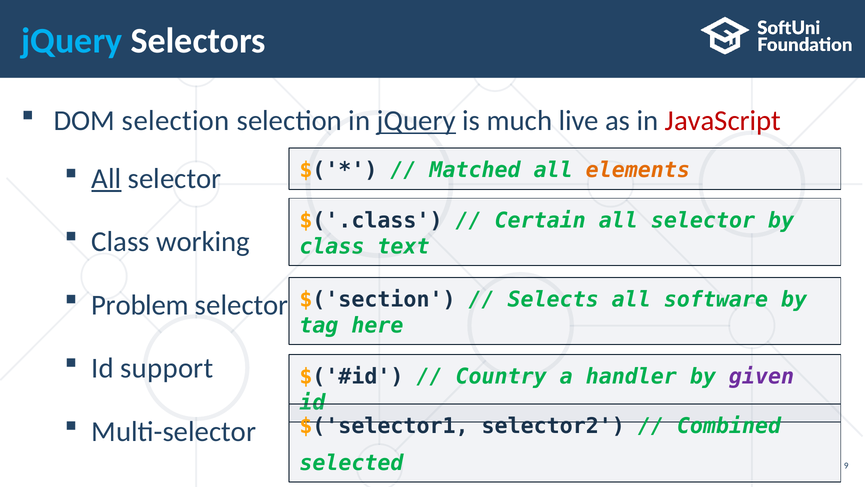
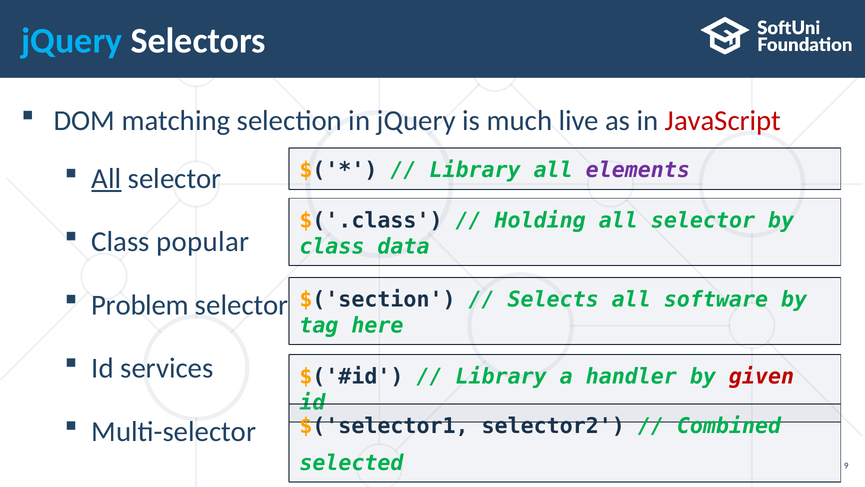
DOM selection: selection -> matching
jQuery at (416, 121) underline: present -> none
Matched at (475, 170): Matched -> Library
elements colour: orange -> purple
Certain: Certain -> Holding
working: working -> popular
text: text -> data
support: support -> services
Country at (501, 376): Country -> Library
given colour: purple -> red
